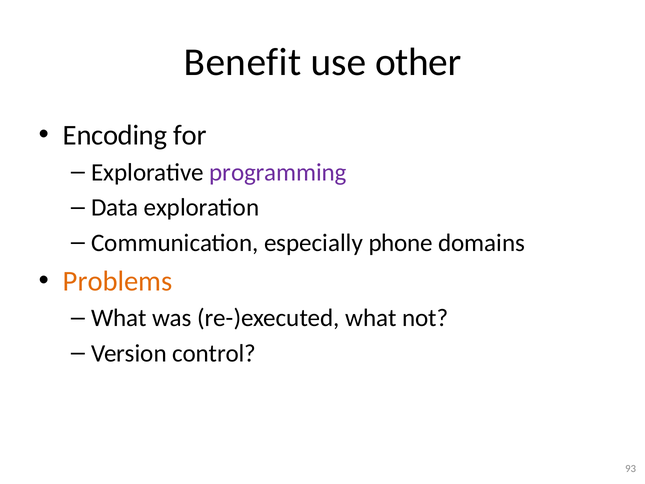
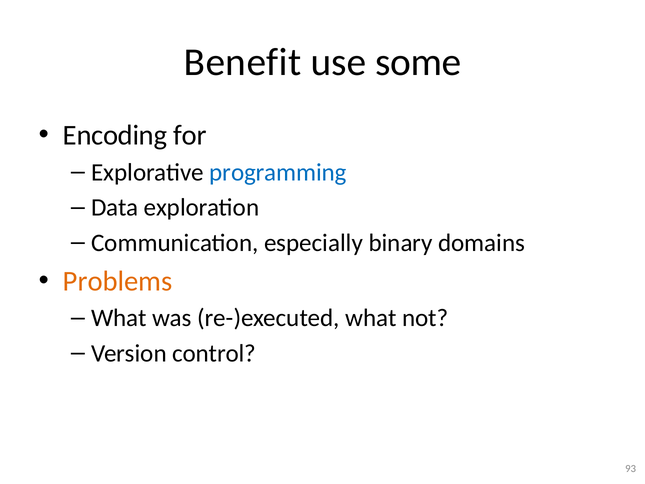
other: other -> some
programming colour: purple -> blue
phone: phone -> binary
